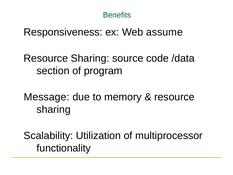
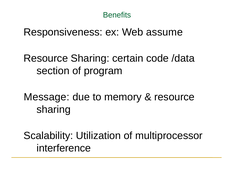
source: source -> certain
functionality: functionality -> interference
